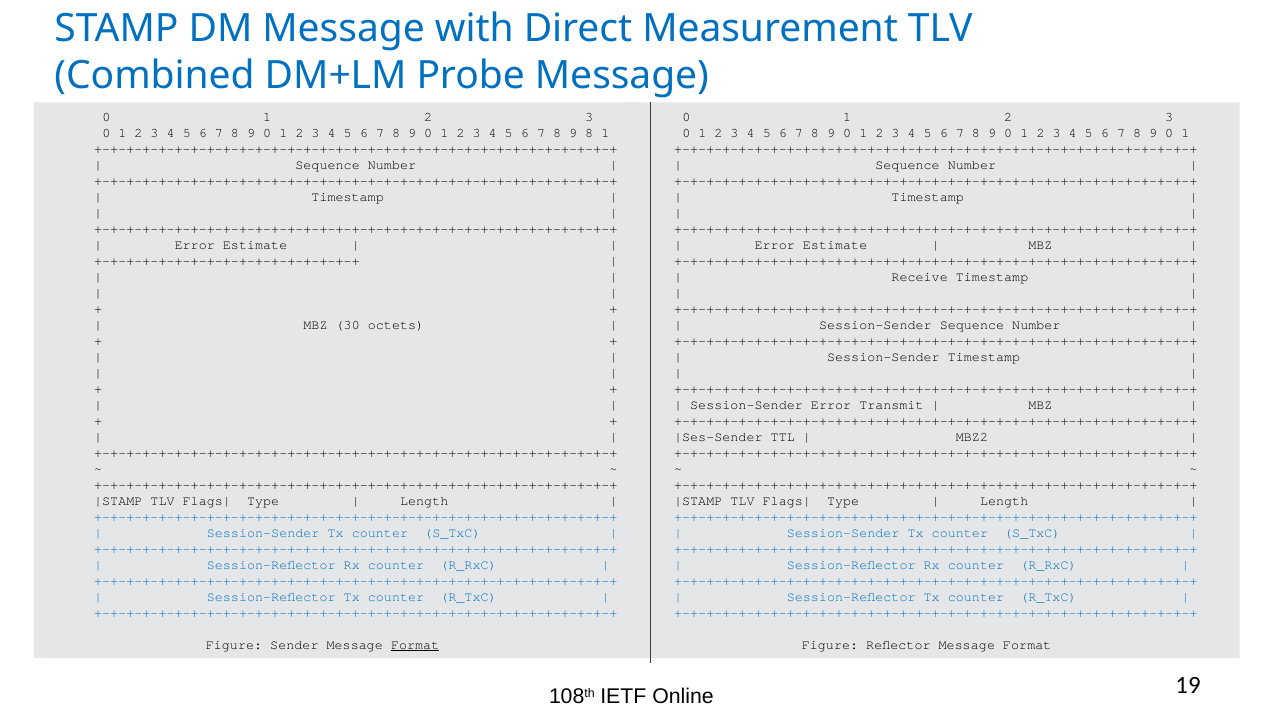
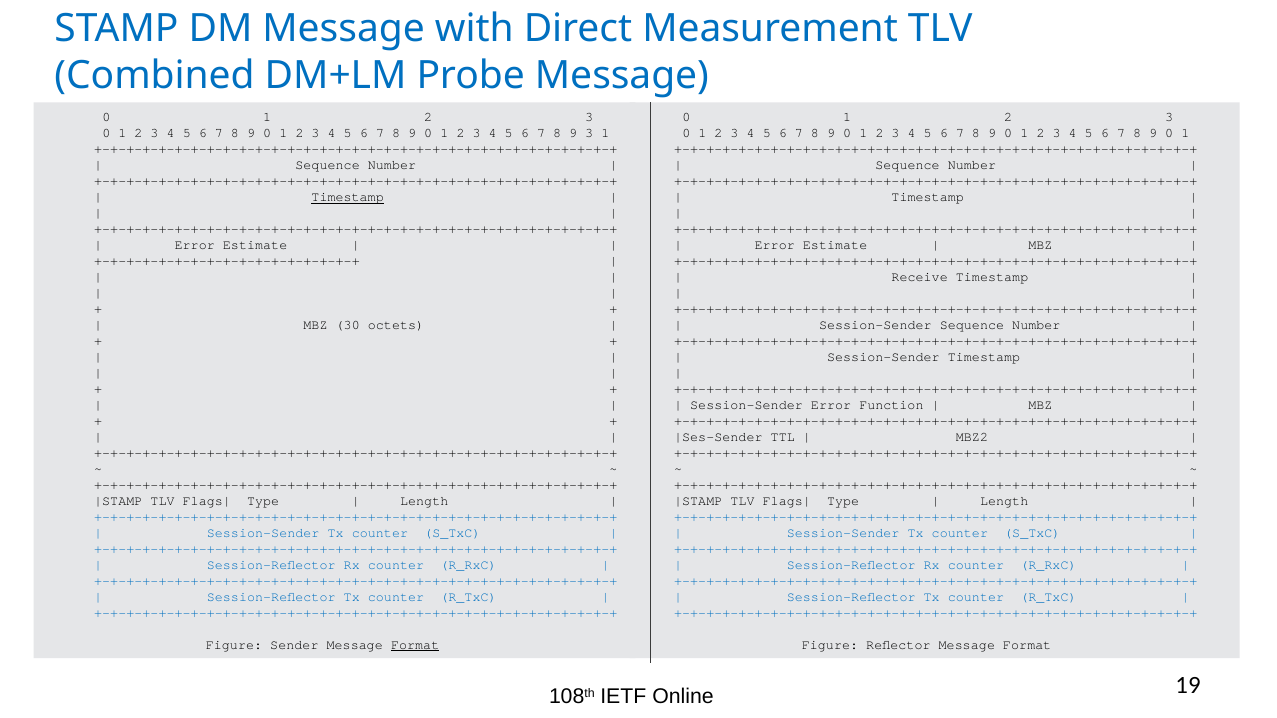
9 8: 8 -> 3
Timestamp at (348, 198) underline: none -> present
Transmit: Transmit -> Function
